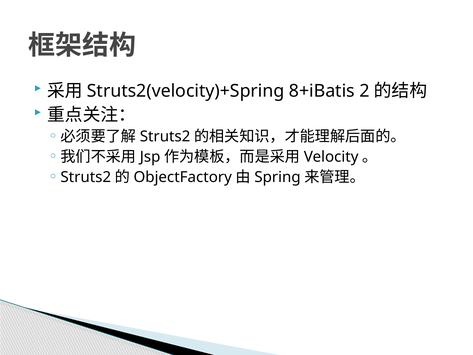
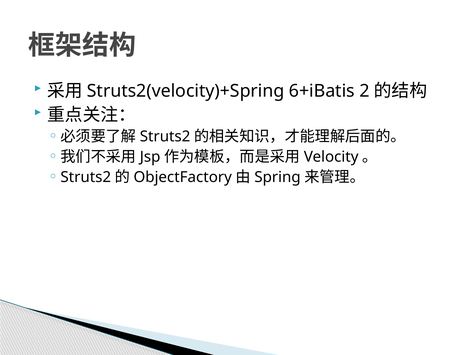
8+iBatis: 8+iBatis -> 6+iBatis
